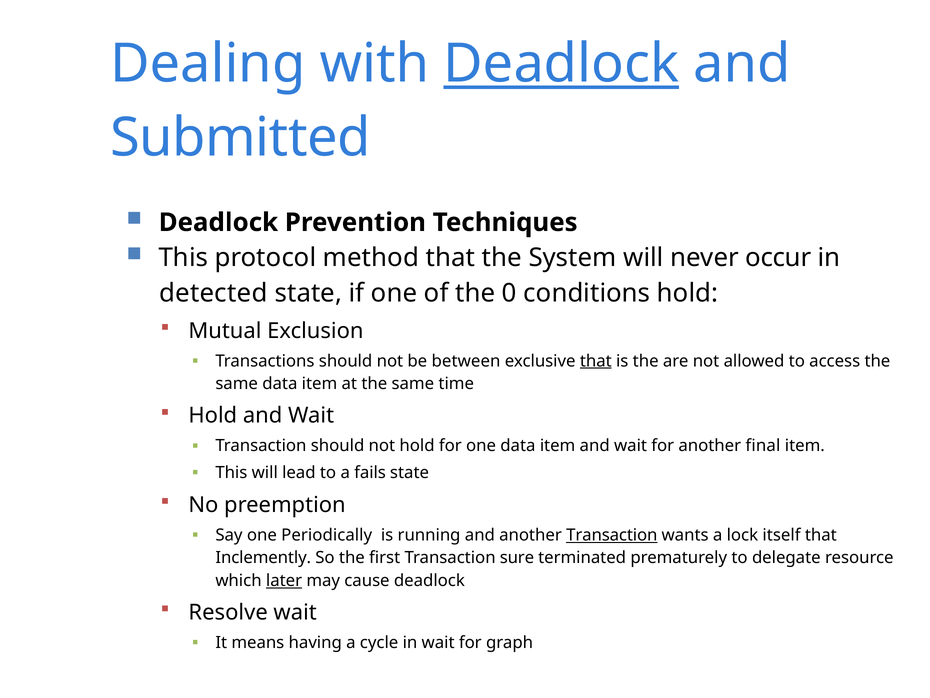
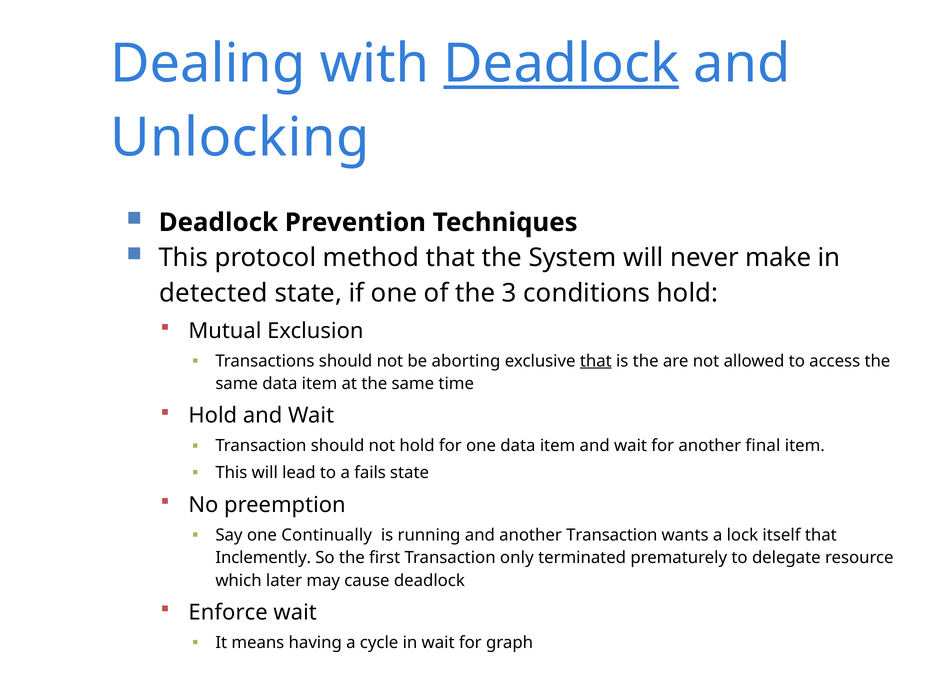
Submitted: Submitted -> Unlocking
occur: occur -> make
0: 0 -> 3
between: between -> aborting
Periodically: Periodically -> Continually
Transaction at (612, 535) underline: present -> none
sure: sure -> only
later underline: present -> none
Resolve: Resolve -> Enforce
